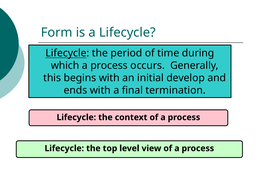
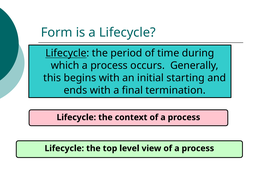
develop: develop -> starting
